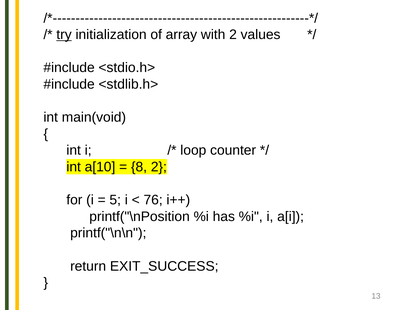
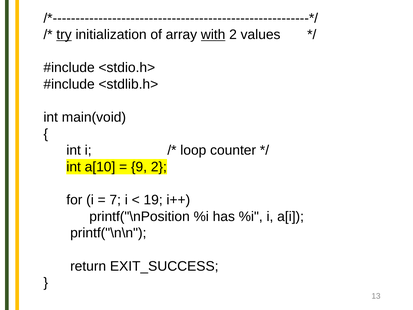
with underline: none -> present
8: 8 -> 9
5: 5 -> 7
76: 76 -> 19
